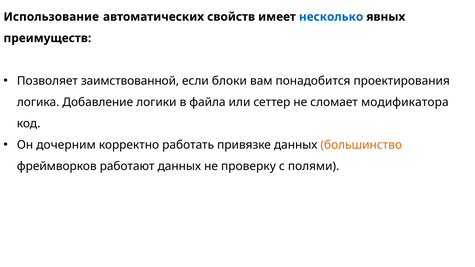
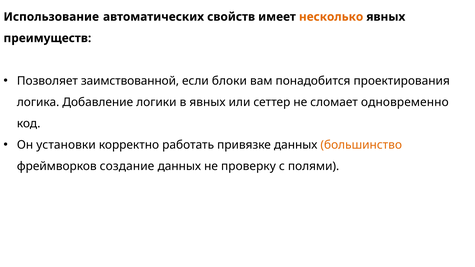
несколько colour: blue -> orange
в файла: файла -> явных
модификатора: модификатора -> одновременно
дочерним: дочерним -> установки
работают: работают -> создание
